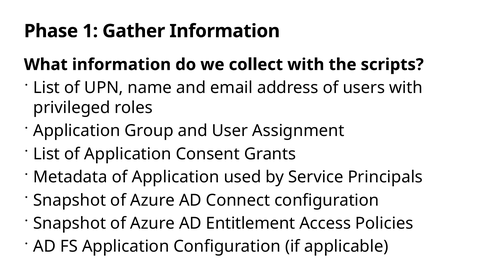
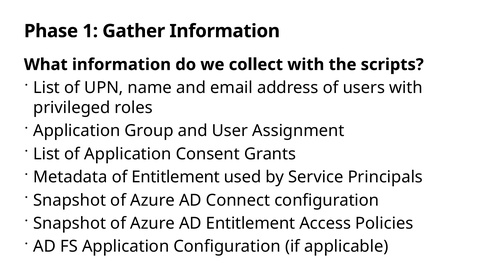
Metadata of Application: Application -> Entitlement
